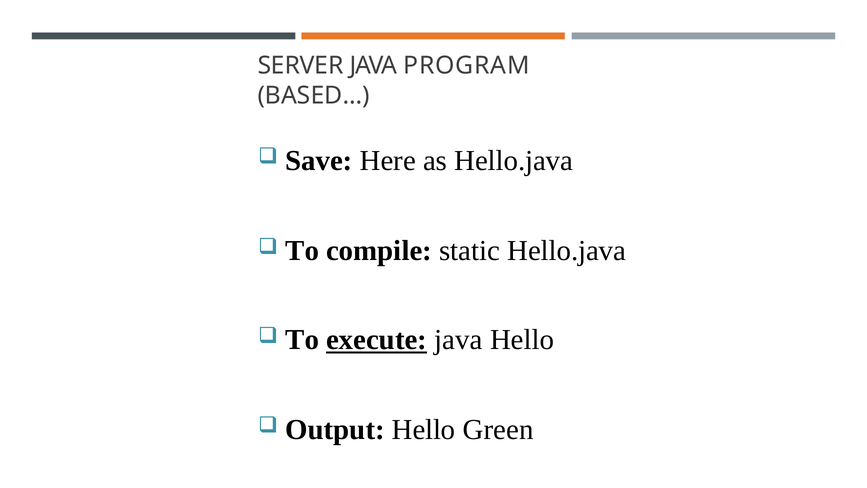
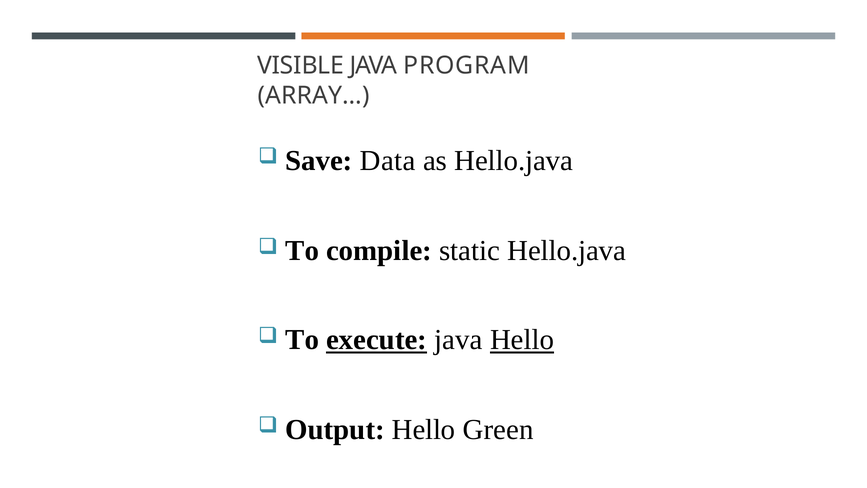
SERVER: SERVER -> VISIBLE
BASED…: BASED… -> ARRAY…
Here: Here -> Data
Hello at (522, 340) underline: none -> present
